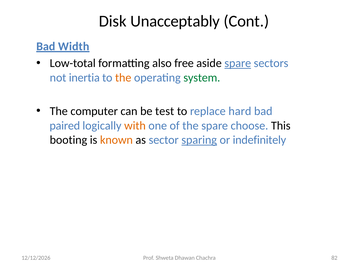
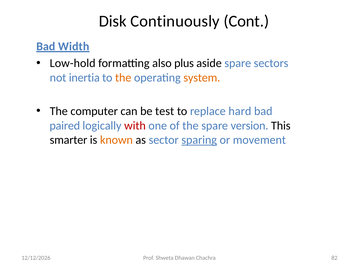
Unacceptably: Unacceptably -> Continuously
Low-total: Low-total -> Low-hold
free: free -> plus
spare at (238, 63) underline: present -> none
system colour: green -> orange
with colour: orange -> red
choose: choose -> version
booting: booting -> smarter
indefinitely: indefinitely -> movement
